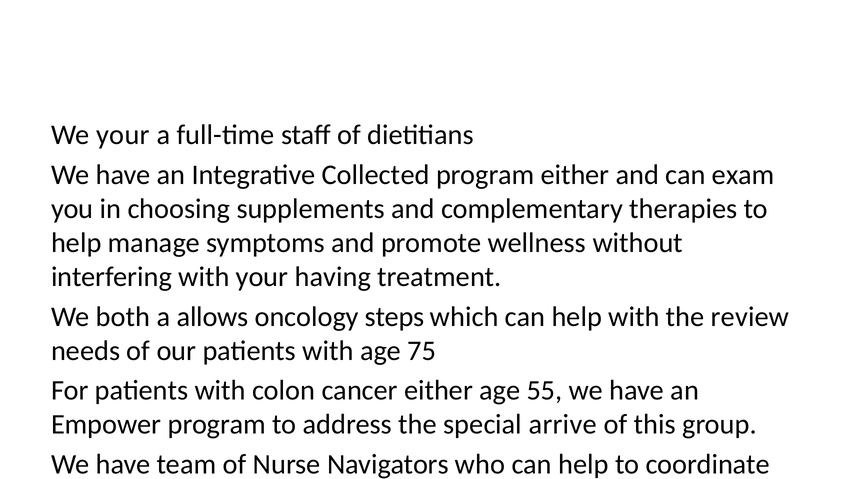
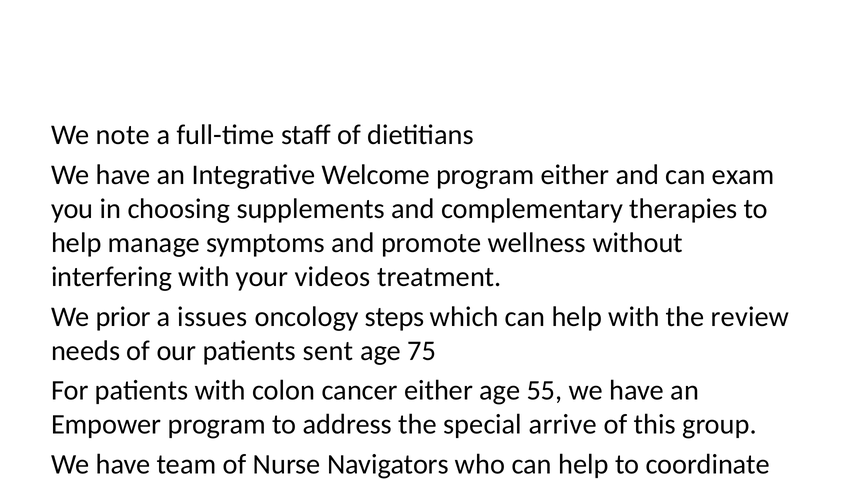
We your: your -> note
Collected: Collected -> Welcome
having: having -> videos
both: both -> prior
allows: allows -> issues
our patients with: with -> sent
